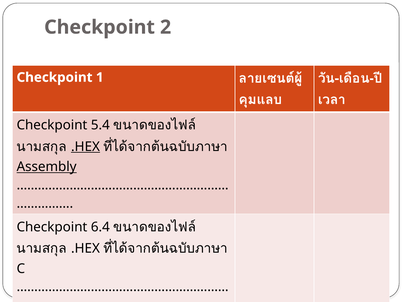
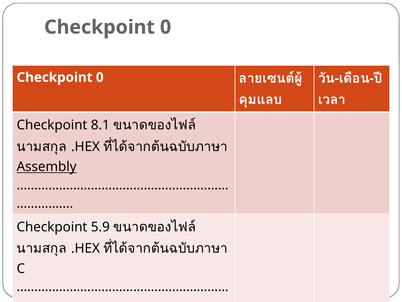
2 at (166, 27): 2 -> 0
1 at (100, 77): 1 -> 0
5.4: 5.4 -> 8.1
.HEX at (85, 146) underline: present -> none
6.4: 6.4 -> 5.9
